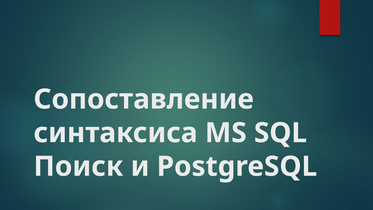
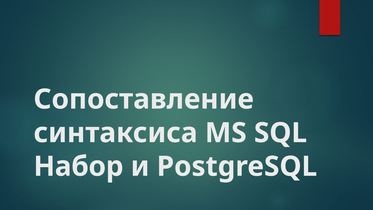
Поиск: Поиск -> Набор
